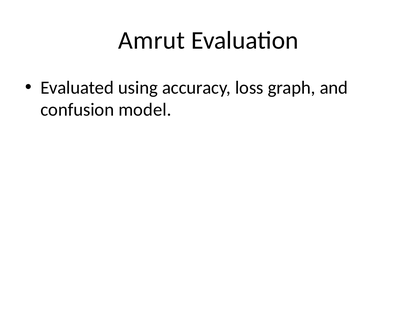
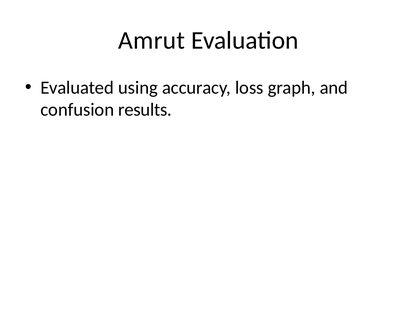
model: model -> results
